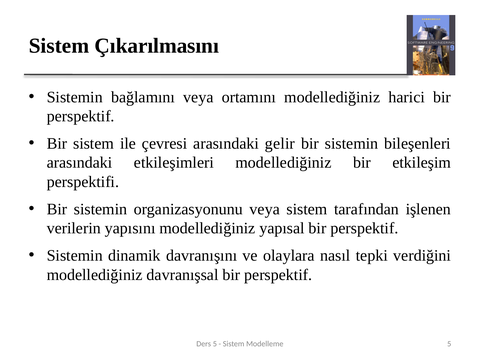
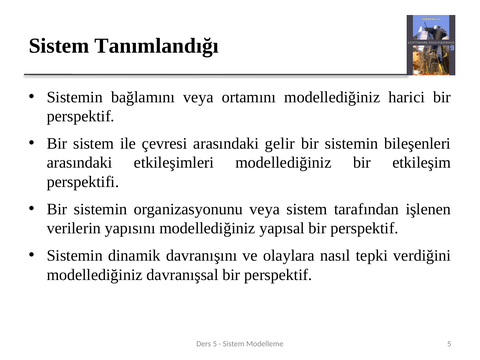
Çıkarılmasını: Çıkarılmasını -> Tanımlandığı
